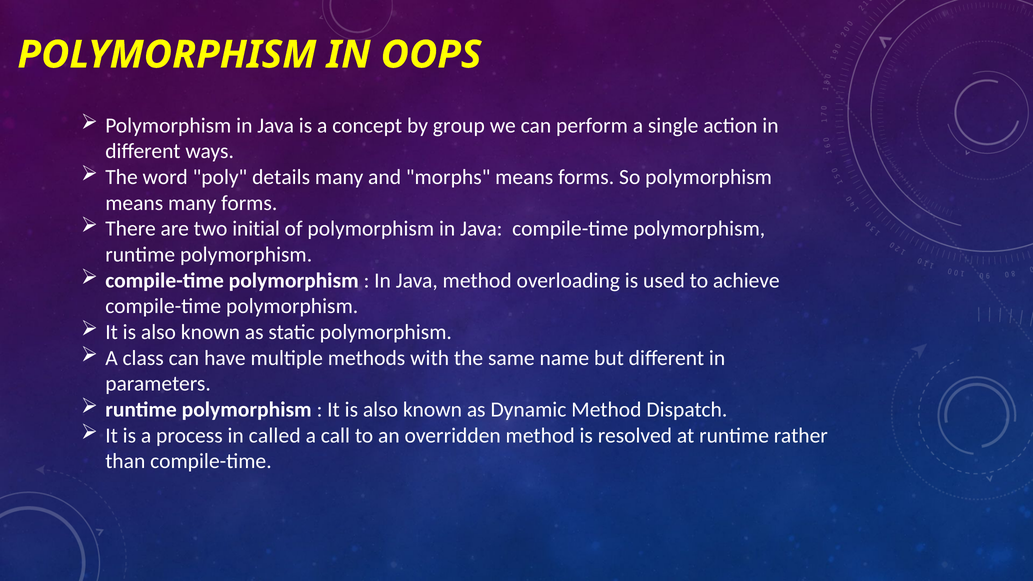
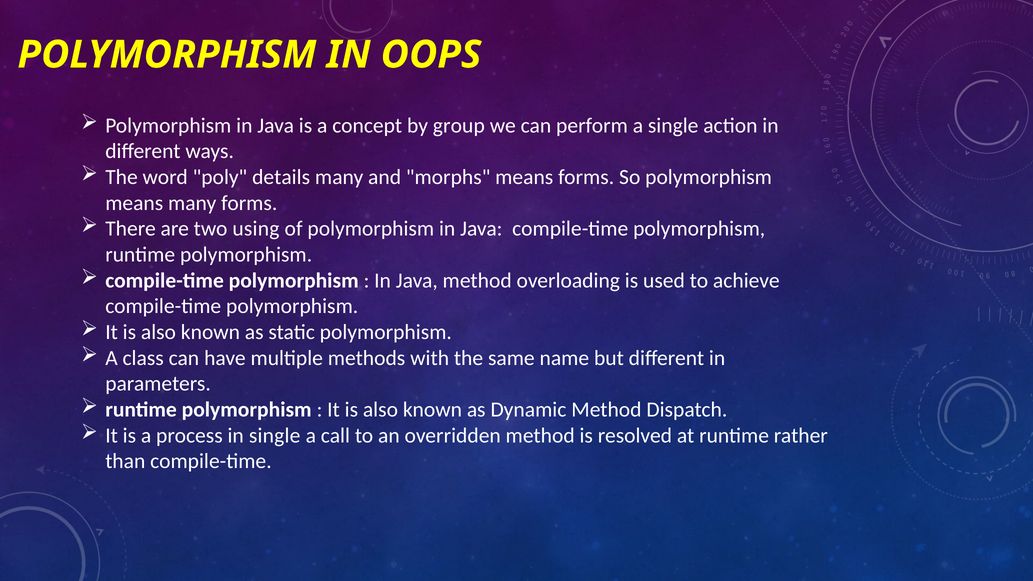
initial: initial -> using
in called: called -> single
